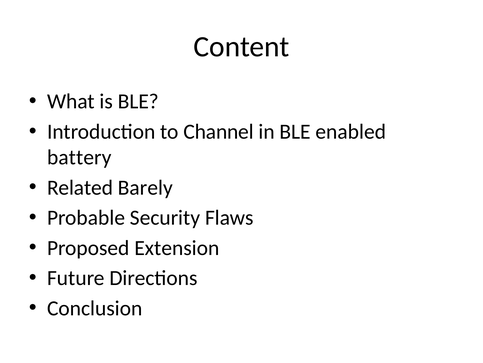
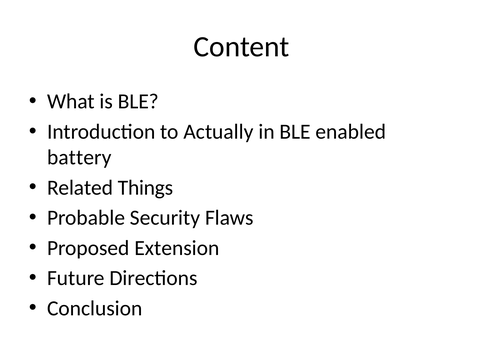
Channel: Channel -> Actually
Barely: Barely -> Things
